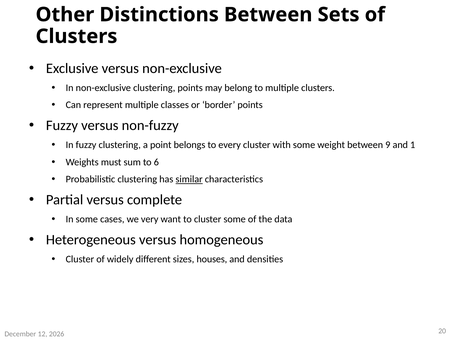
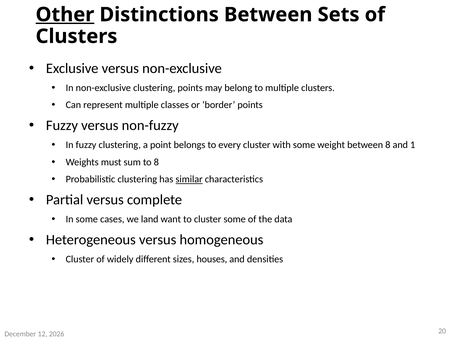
Other underline: none -> present
between 9: 9 -> 8
to 6: 6 -> 8
very: very -> land
